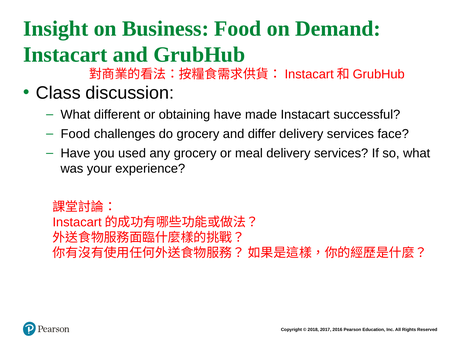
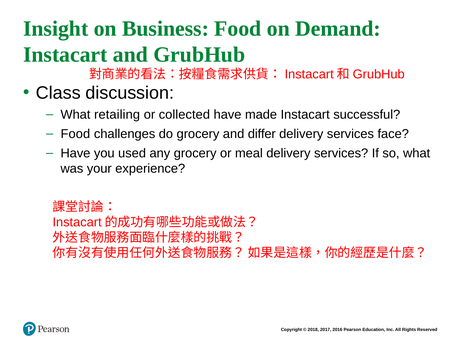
different: different -> retailing
obtaining: obtaining -> collected
